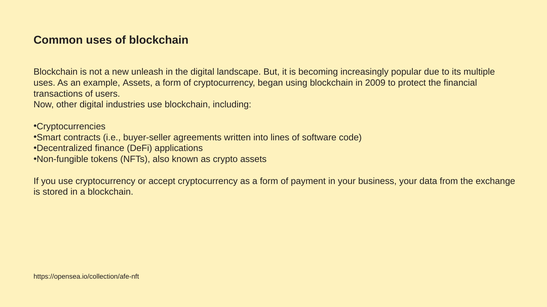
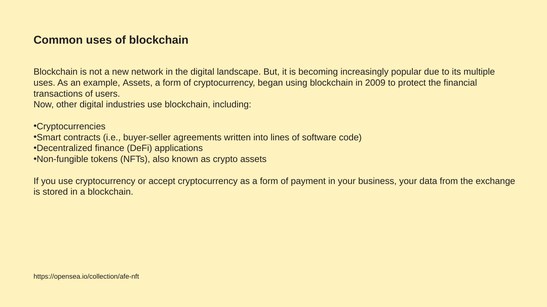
unleash: unleash -> network
